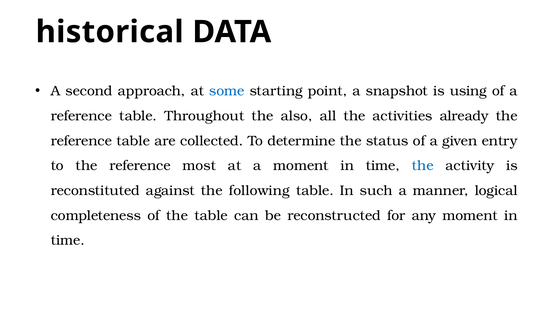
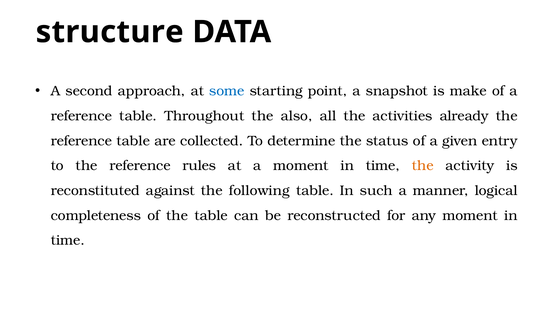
historical: historical -> structure
using: using -> make
most: most -> rules
the at (423, 166) colour: blue -> orange
